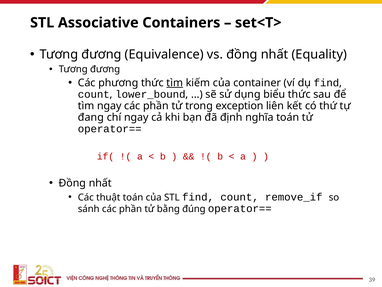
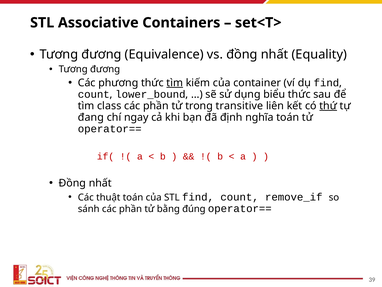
tìm ngay: ngay -> class
exception: exception -> transitive
thứ underline: none -> present
